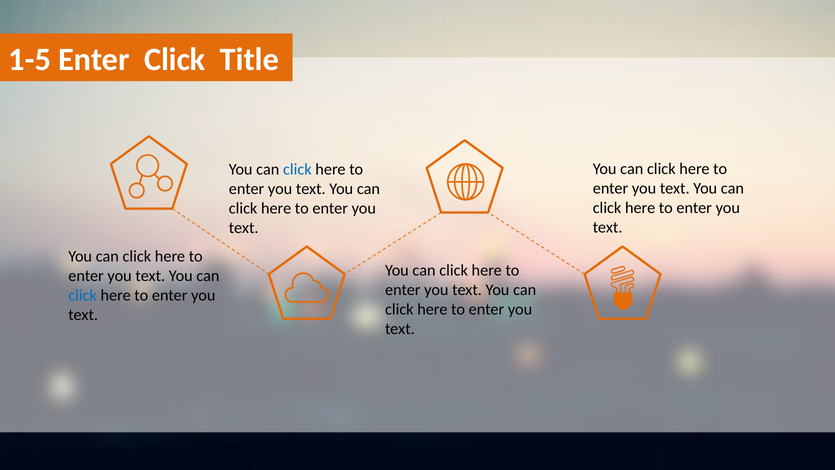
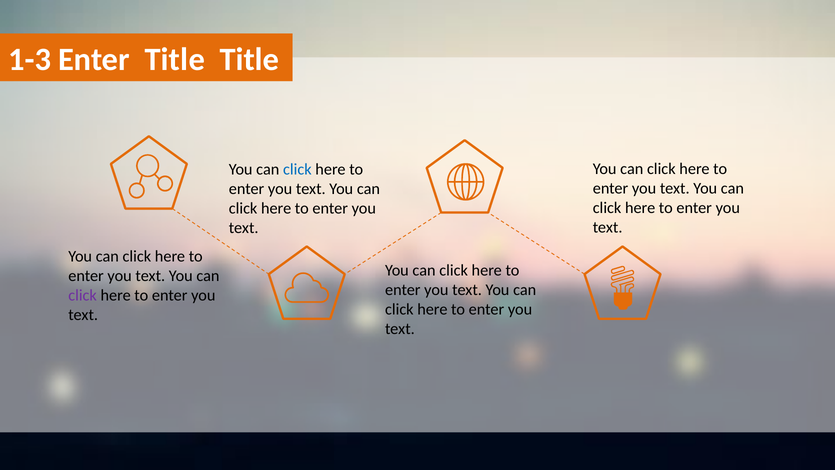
1-5: 1-5 -> 1-3
Enter Click: Click -> Title
click at (83, 295) colour: blue -> purple
